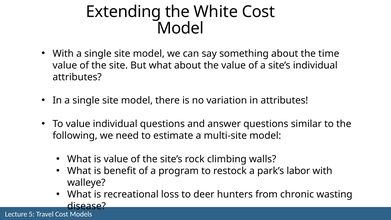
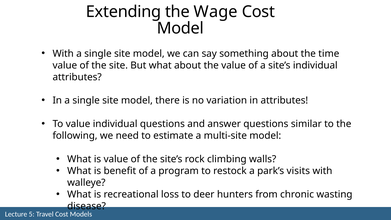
White: White -> Wage
labor: labor -> visits
